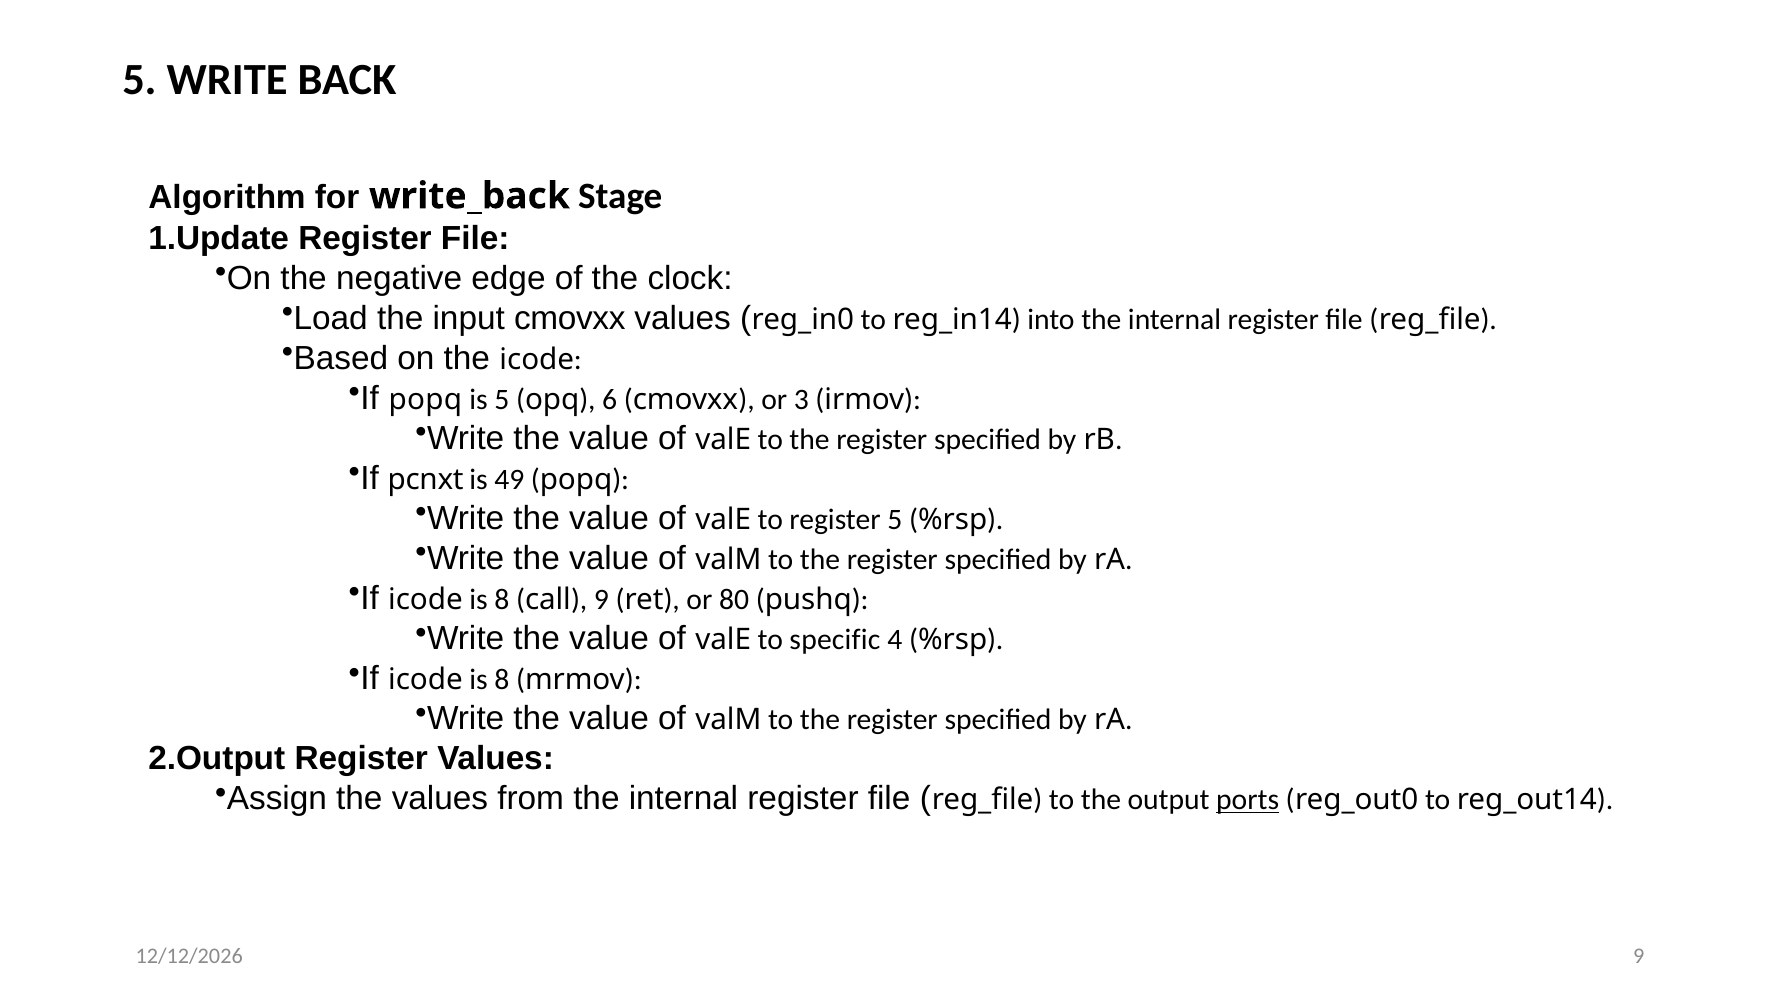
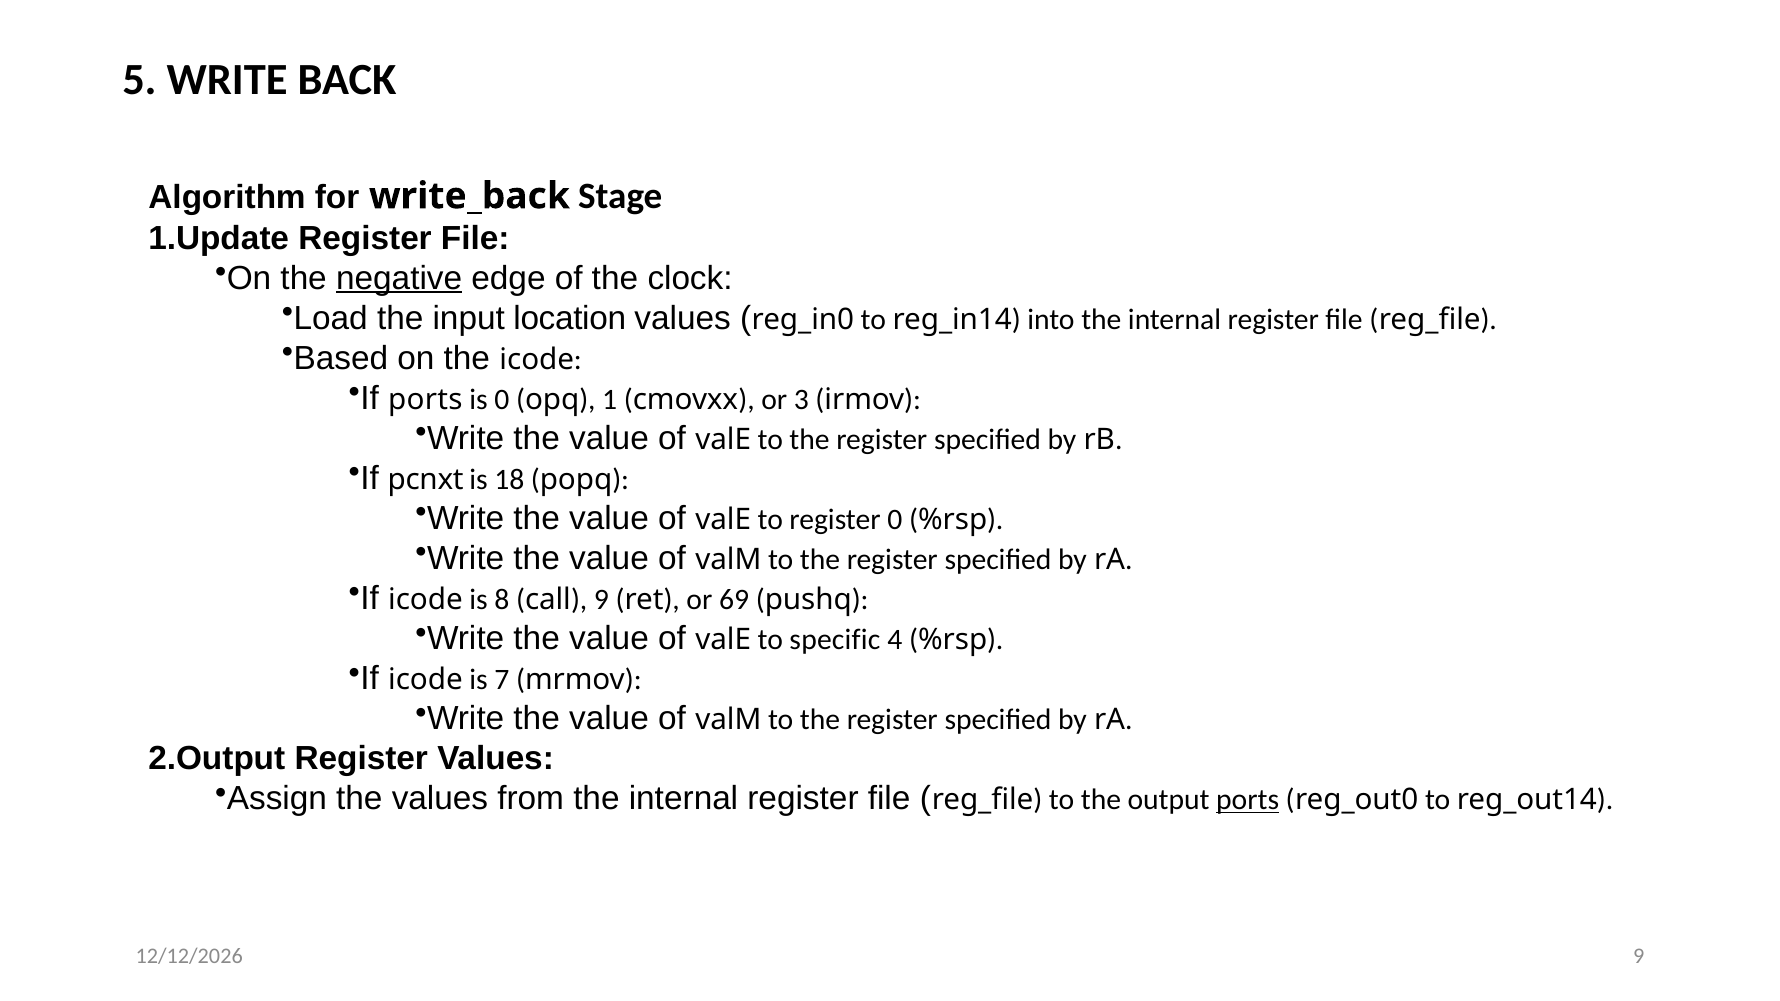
negative underline: none -> present
input cmovxx: cmovxx -> location
If popq: popq -> ports
is 5: 5 -> 0
6: 6 -> 1
49: 49 -> 18
register 5: 5 -> 0
80: 80 -> 69
8 at (502, 680): 8 -> 7
